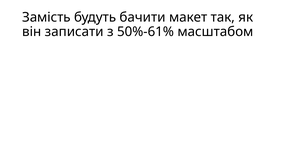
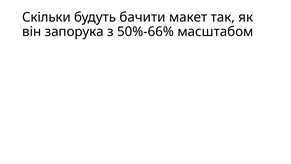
Замість: Замість -> Скільки
записати: записати -> запорука
50%-61%: 50%-61% -> 50%-66%
